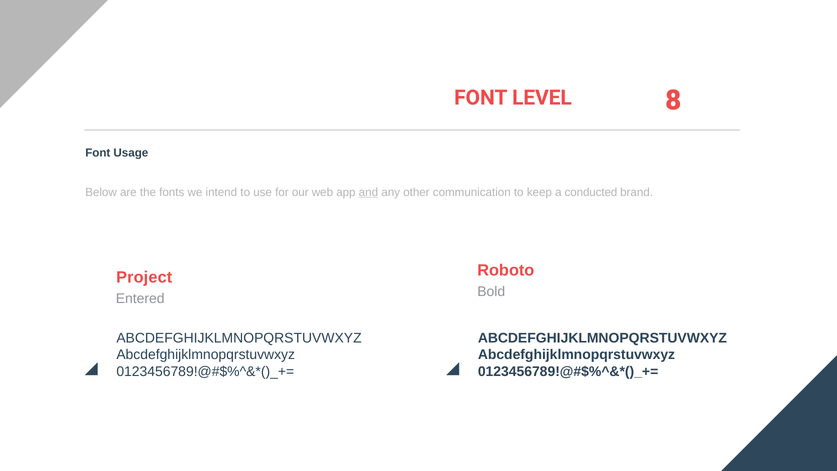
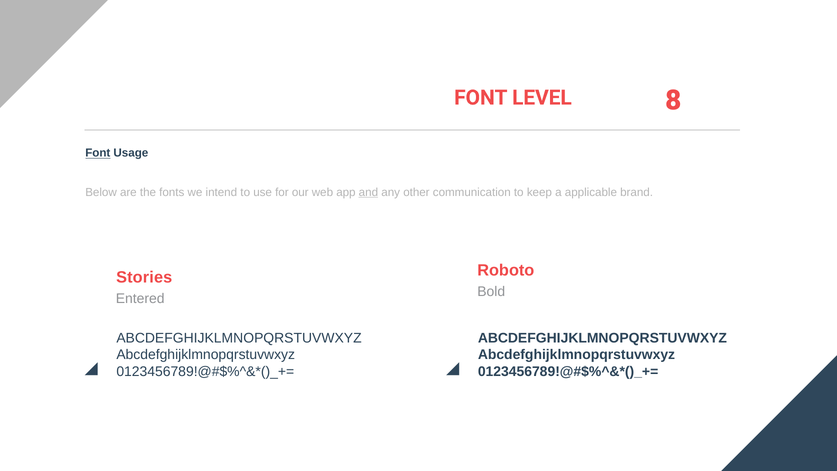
Font at (98, 153) underline: none -> present
conducted: conducted -> applicable
Project: Project -> Stories
